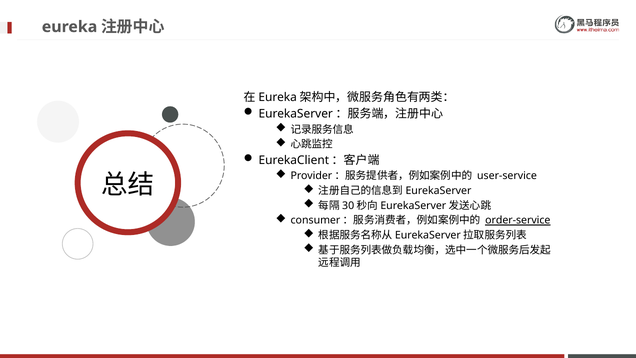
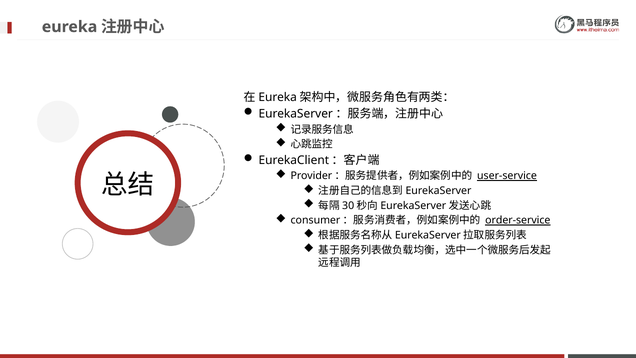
user-service underline: none -> present
